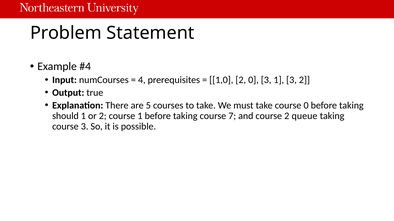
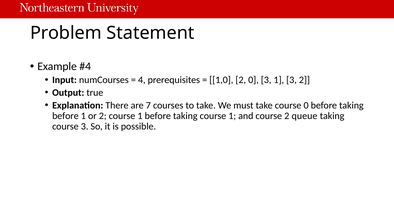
5: 5 -> 7
should at (65, 116): should -> before
taking course 7: 7 -> 1
